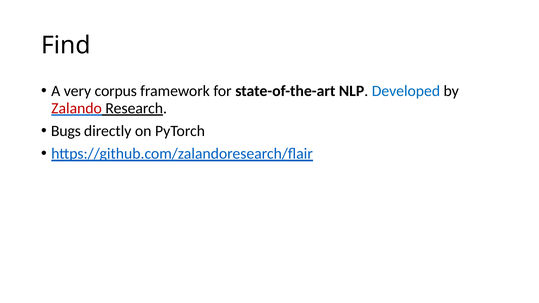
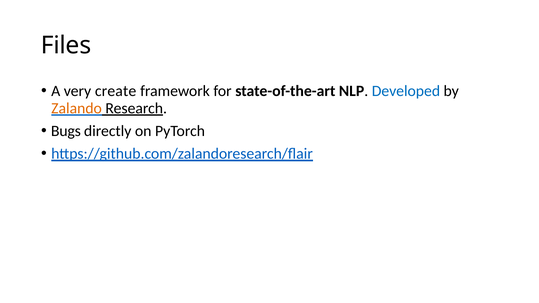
Find: Find -> Files
corpus: corpus -> create
Zalando colour: red -> orange
